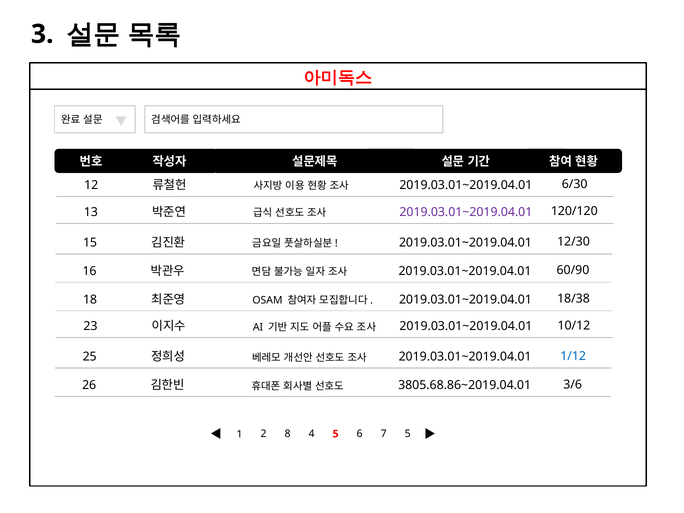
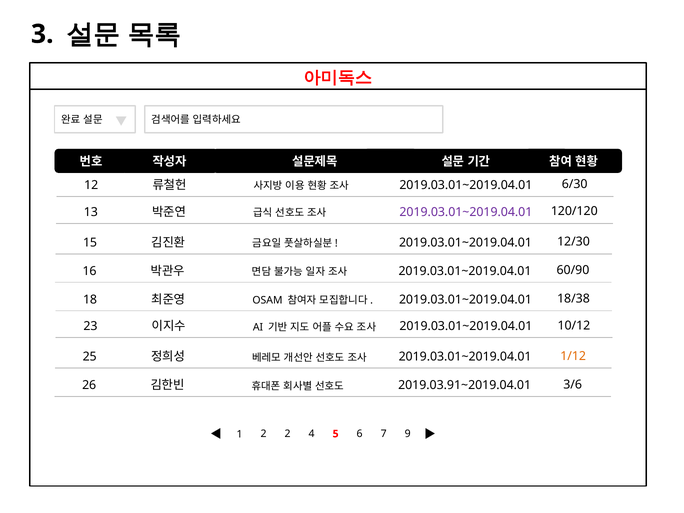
1/12 colour: blue -> orange
3805.68.86~2019.04.01: 3805.68.86~2019.04.01 -> 2019.03.91~2019.04.01
2 8: 8 -> 2
7 5: 5 -> 9
